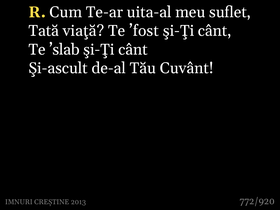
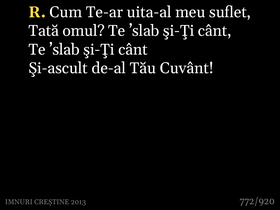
viaţă: viaţă -> omul
’fost at (144, 31): ’fost -> ’slab
